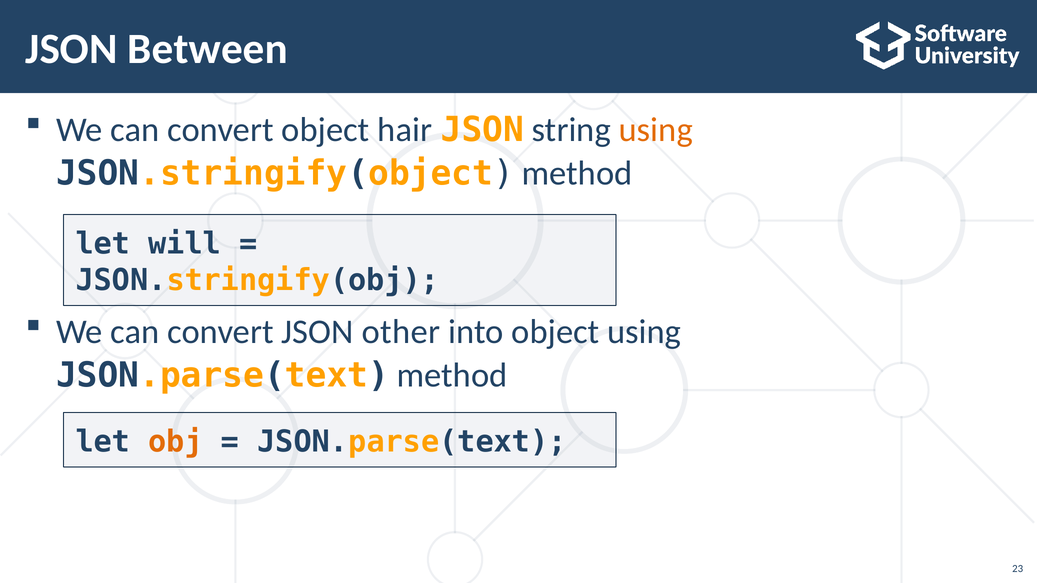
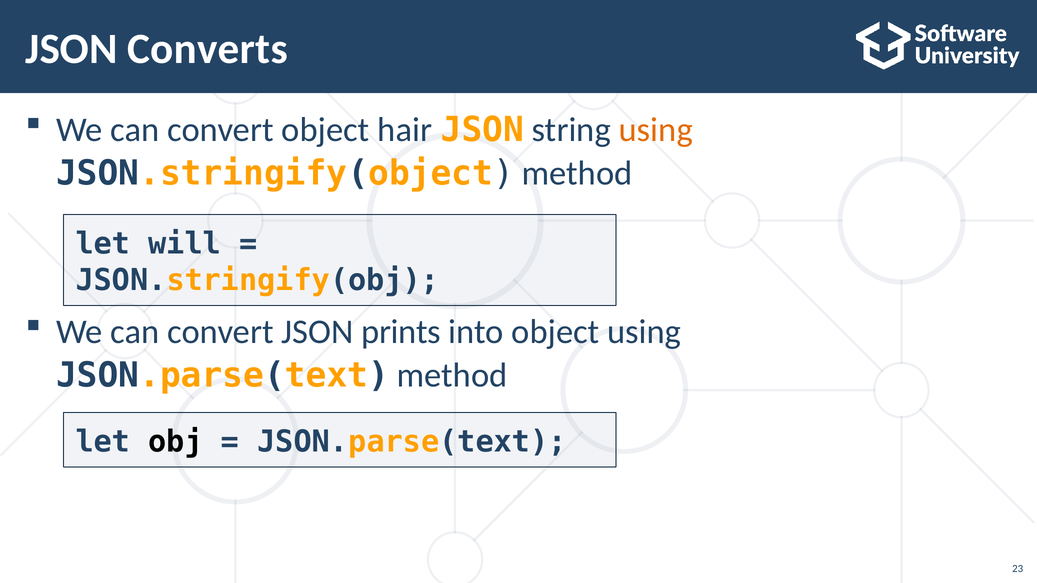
Between: Between -> Converts
other: other -> prints
obj colour: orange -> black
